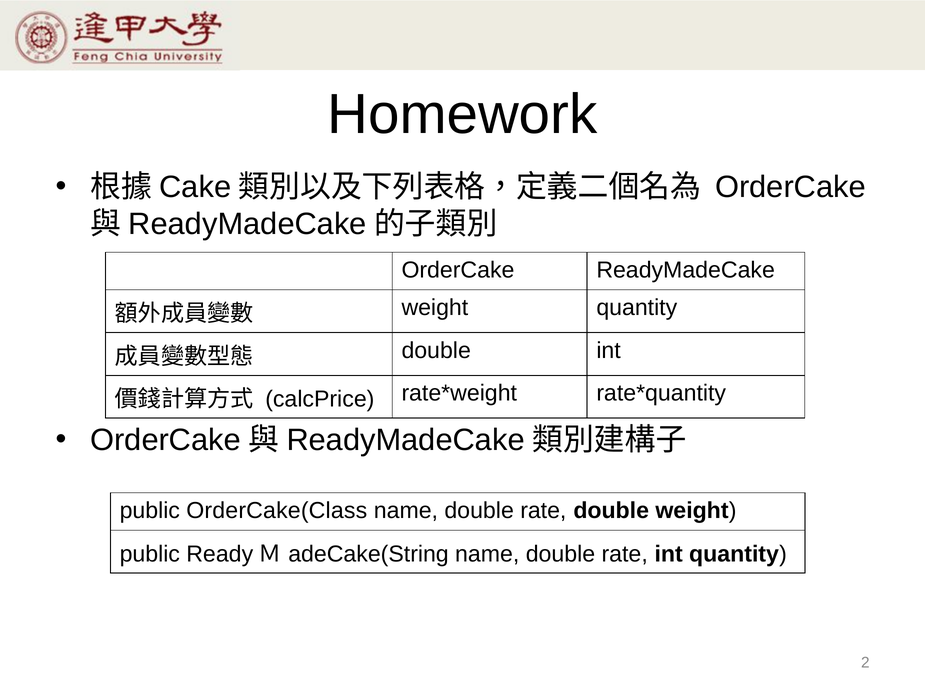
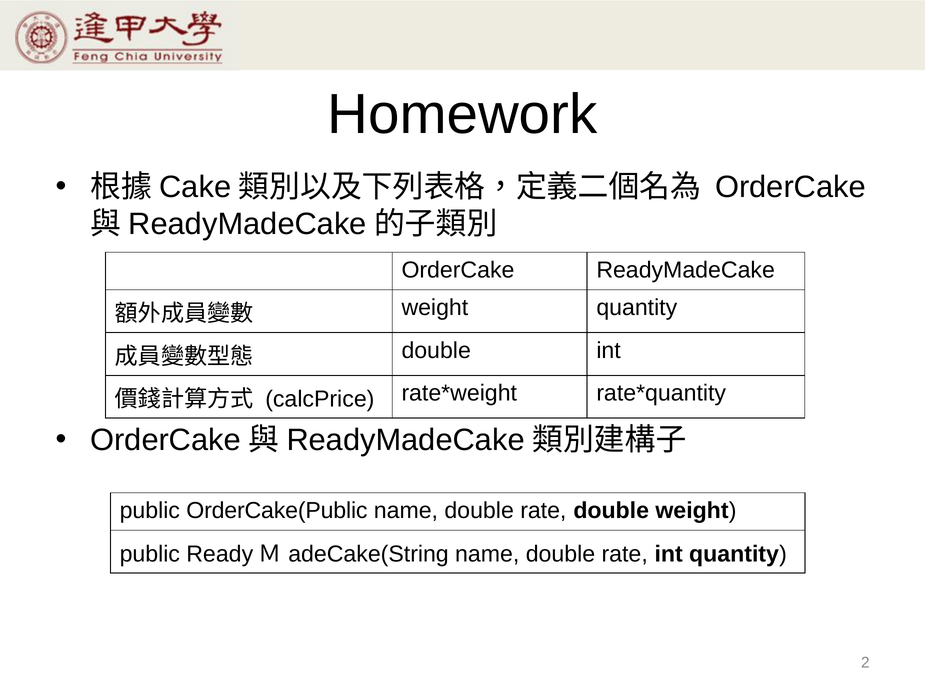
OrderCake(Class: OrderCake(Class -> OrderCake(Public
